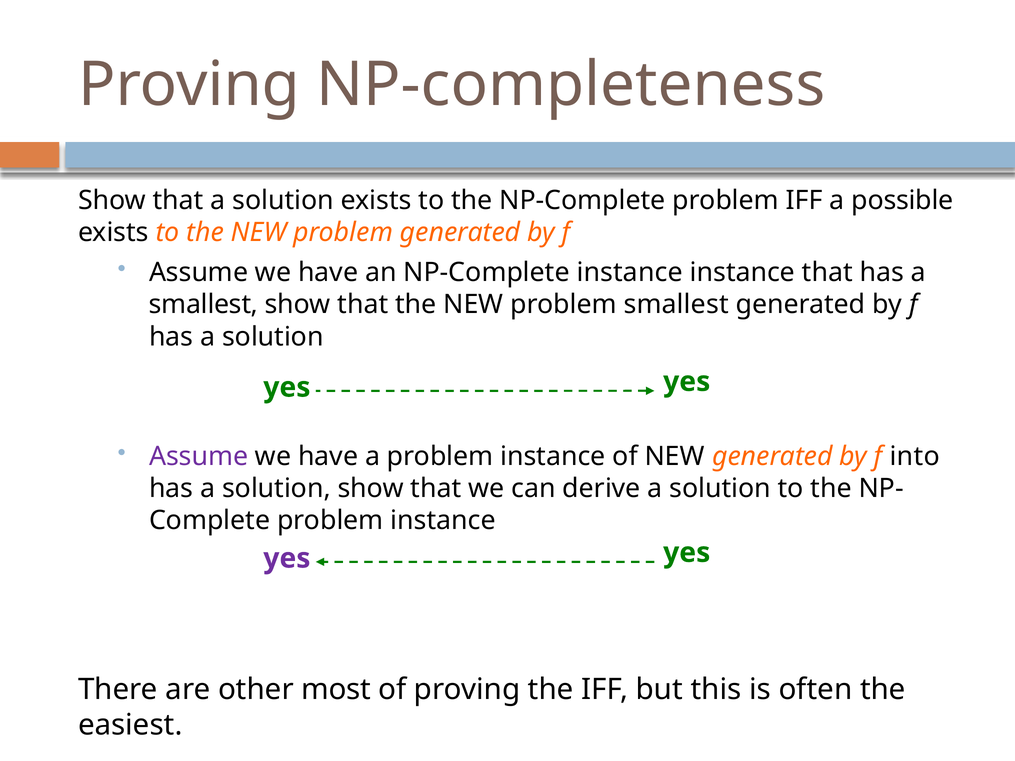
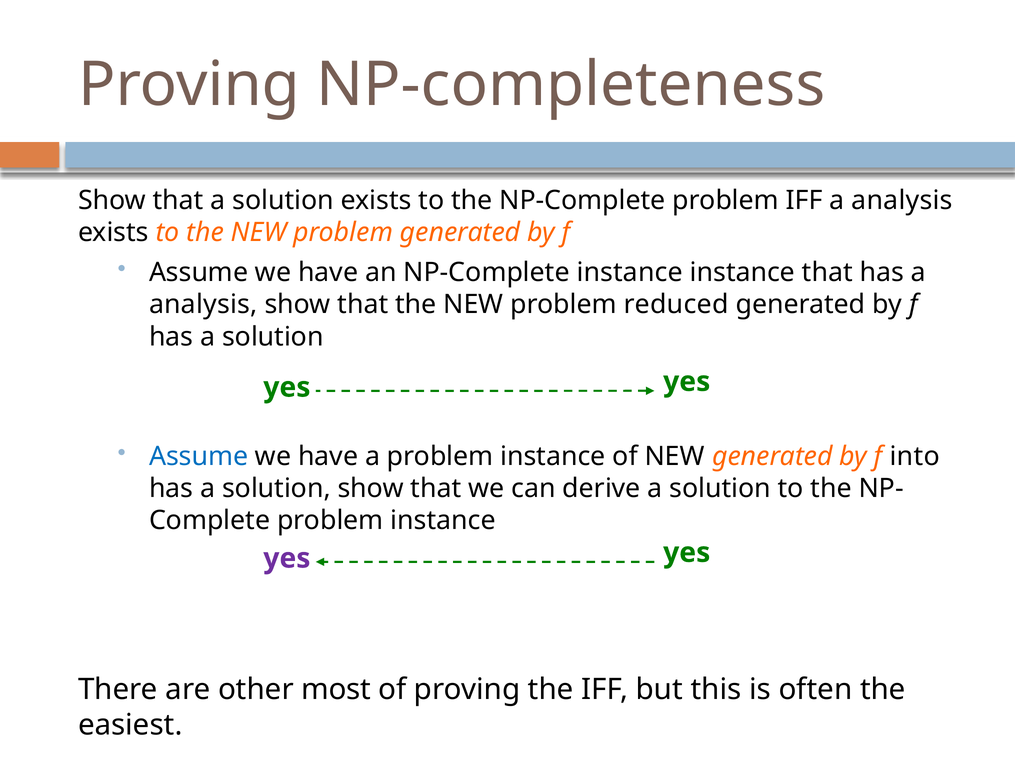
IFF a possible: possible -> analysis
smallest at (203, 305): smallest -> analysis
problem smallest: smallest -> reduced
Assume at (199, 456) colour: purple -> blue
